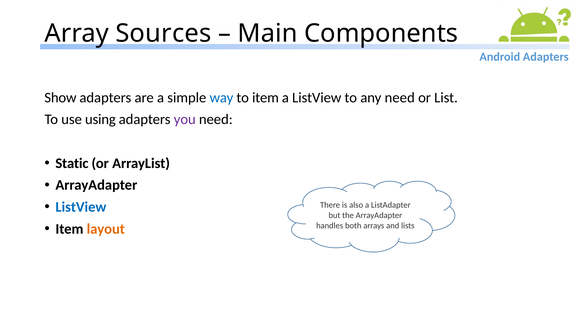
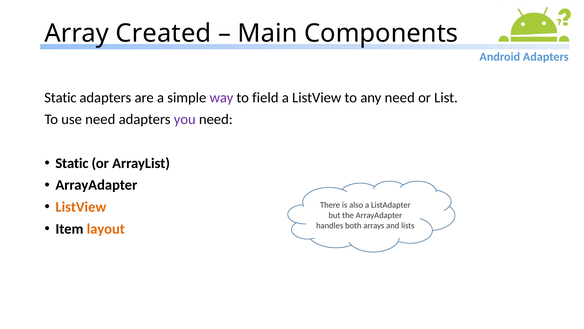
Sources: Sources -> Created
Show at (60, 97): Show -> Static
way colour: blue -> purple
to item: item -> field
use using: using -> need
ListView at (81, 207) colour: blue -> orange
